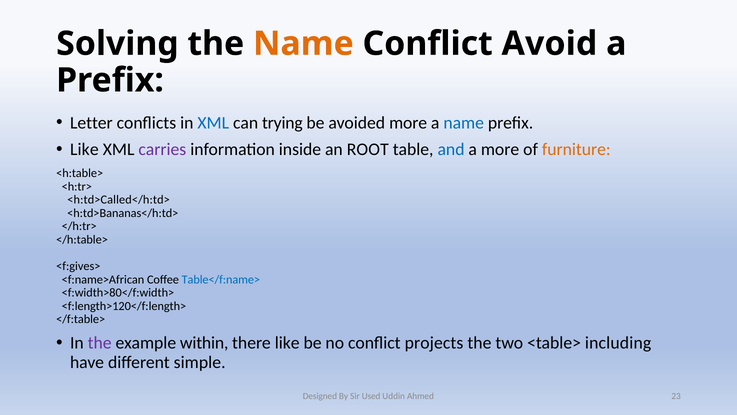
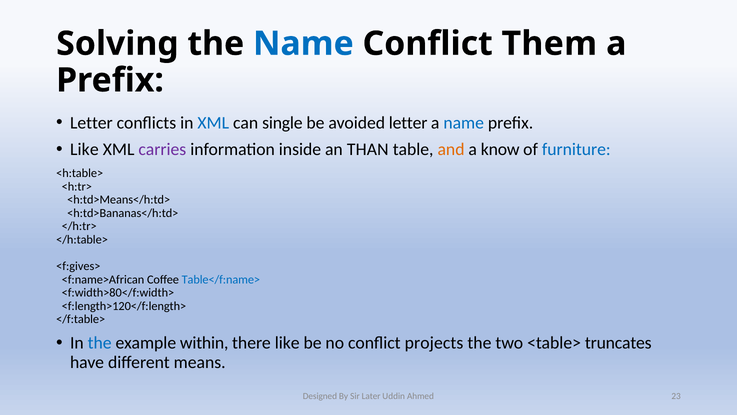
Name at (303, 44) colour: orange -> blue
Avoid: Avoid -> Them
trying: trying -> single
avoided more: more -> letter
ROOT: ROOT -> THAN
and colour: blue -> orange
a more: more -> know
furniture colour: orange -> blue
<h:td>Called</h:td>: <h:td>Called</h:td> -> <h:td>Means</h:td>
the at (100, 343) colour: purple -> blue
including: including -> truncates
simple: simple -> means
Used: Used -> Later
